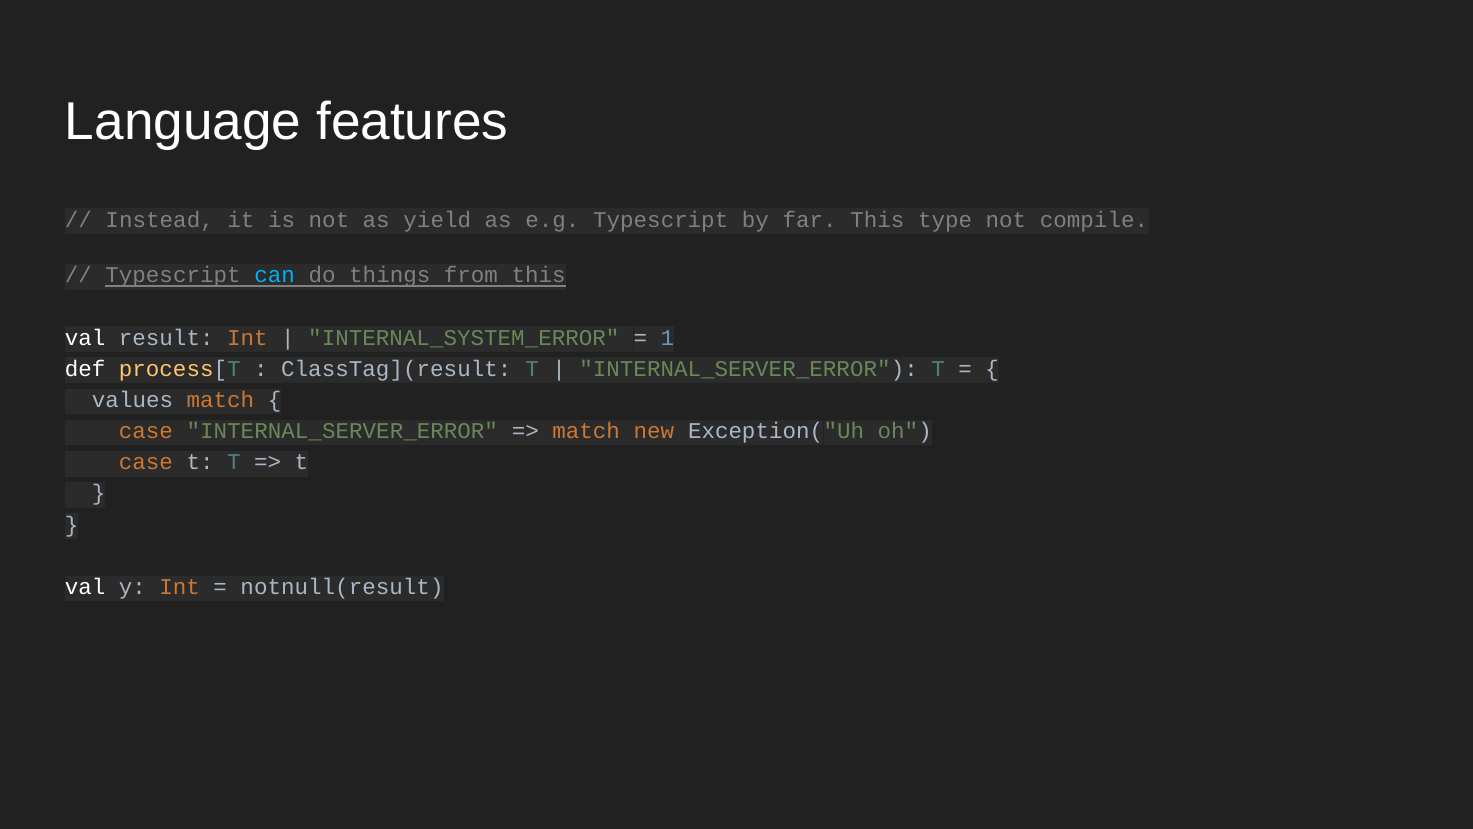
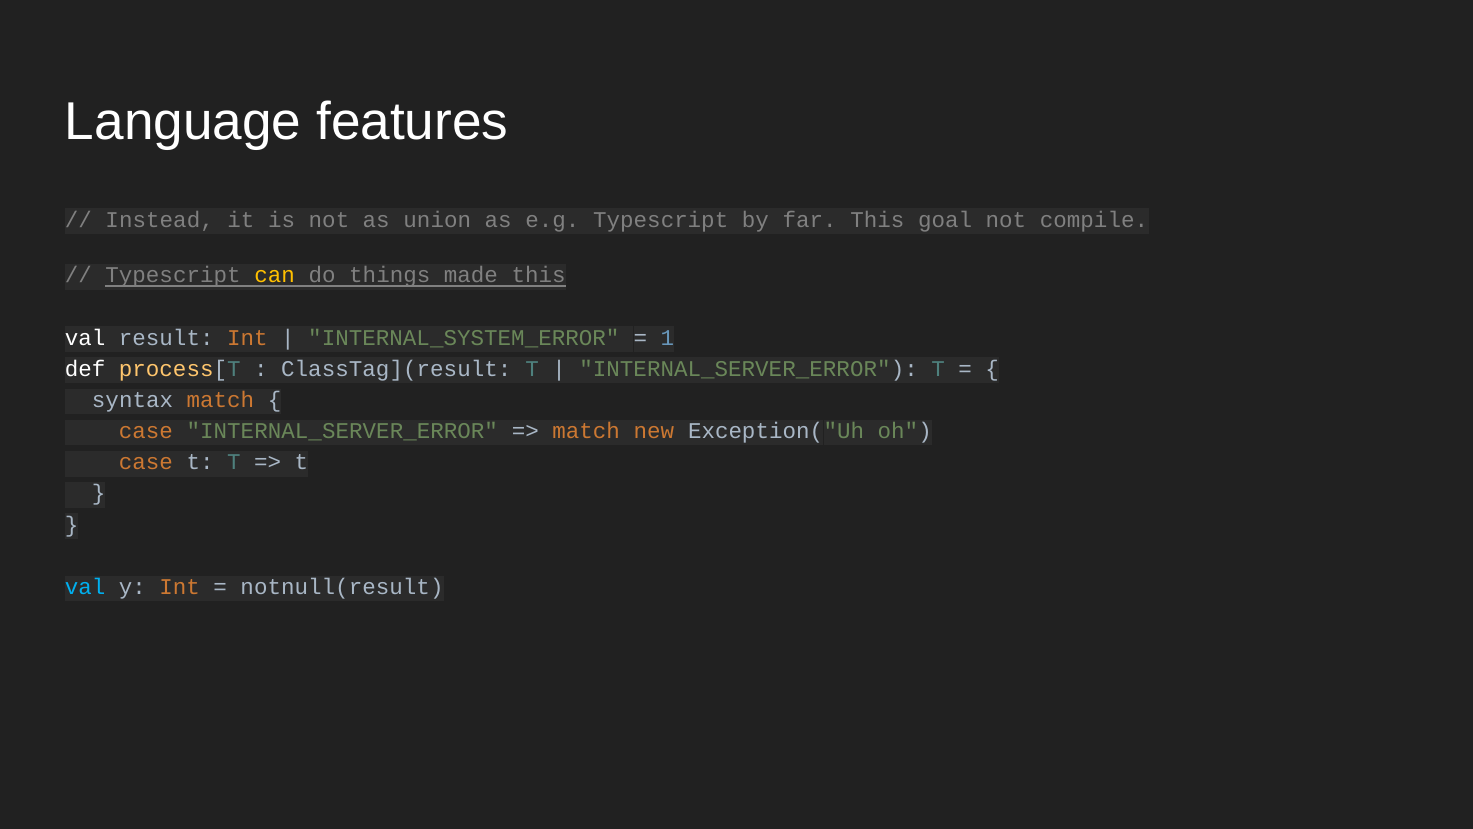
yield: yield -> union
type: type -> goal
can colour: light blue -> yellow
from: from -> made
values: values -> syntax
val at (85, 587) colour: white -> light blue
